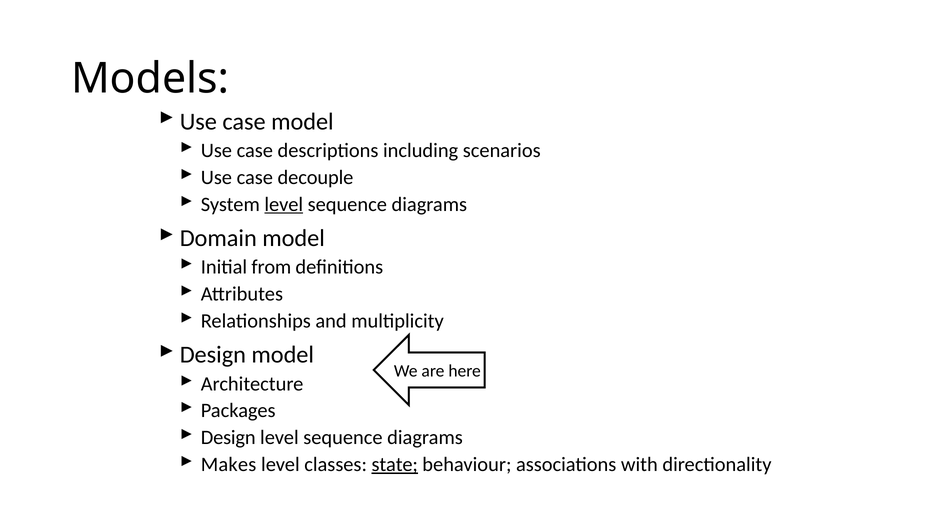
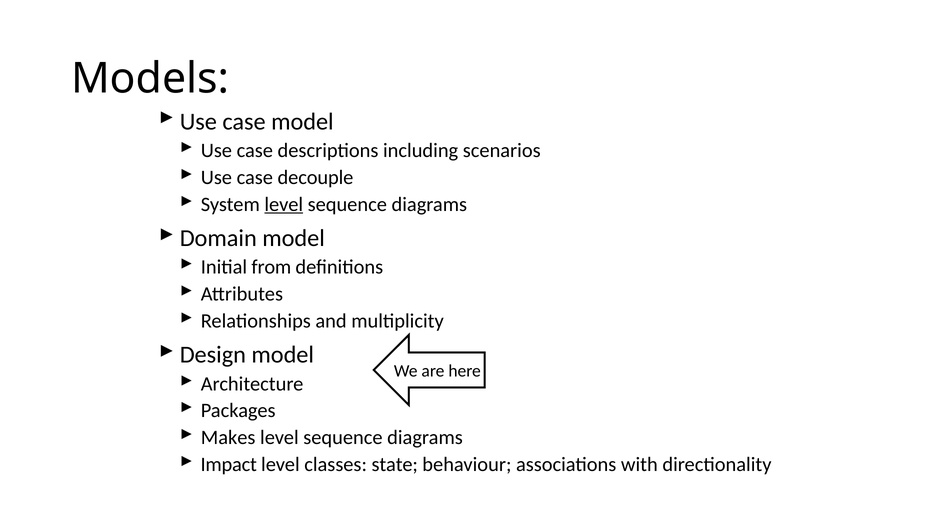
Design at (228, 438): Design -> Makes
Makes: Makes -> Impact
state underline: present -> none
